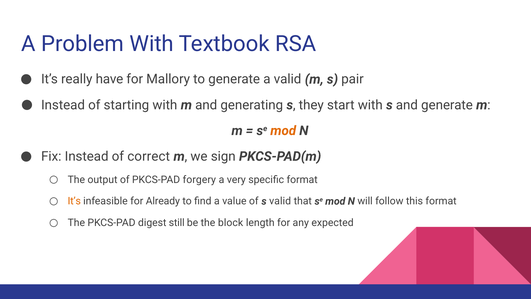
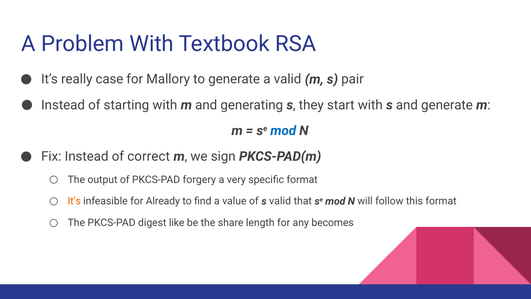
have: have -> case
mod at (283, 131) colour: orange -> blue
still: still -> like
block: block -> share
expected: expected -> becomes
